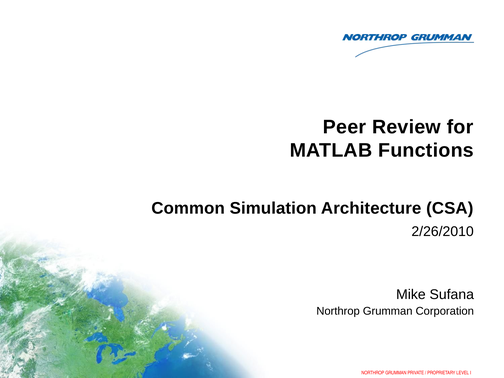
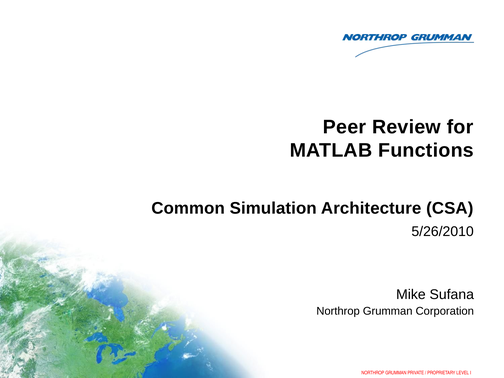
2/26/2010: 2/26/2010 -> 5/26/2010
